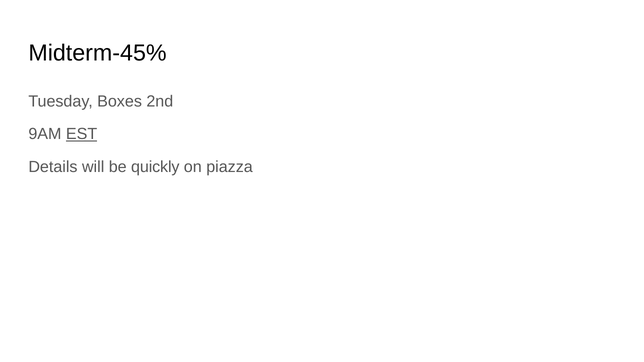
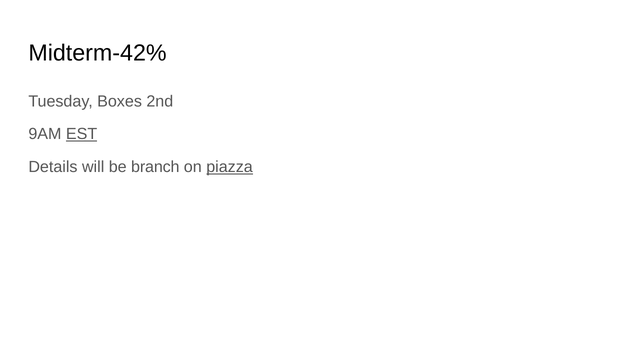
Midterm-45%: Midterm-45% -> Midterm-42%
quickly: quickly -> branch
piazza underline: none -> present
